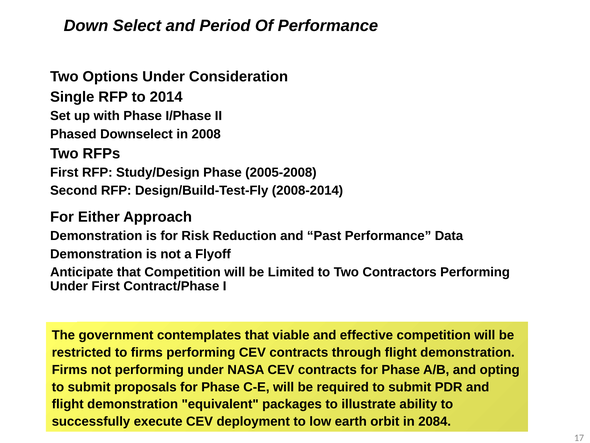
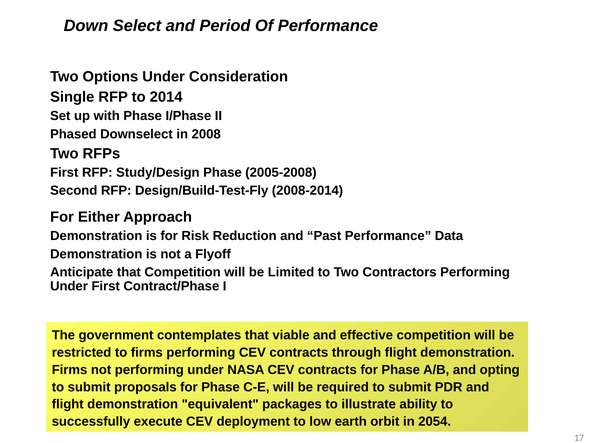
2084: 2084 -> 2054
